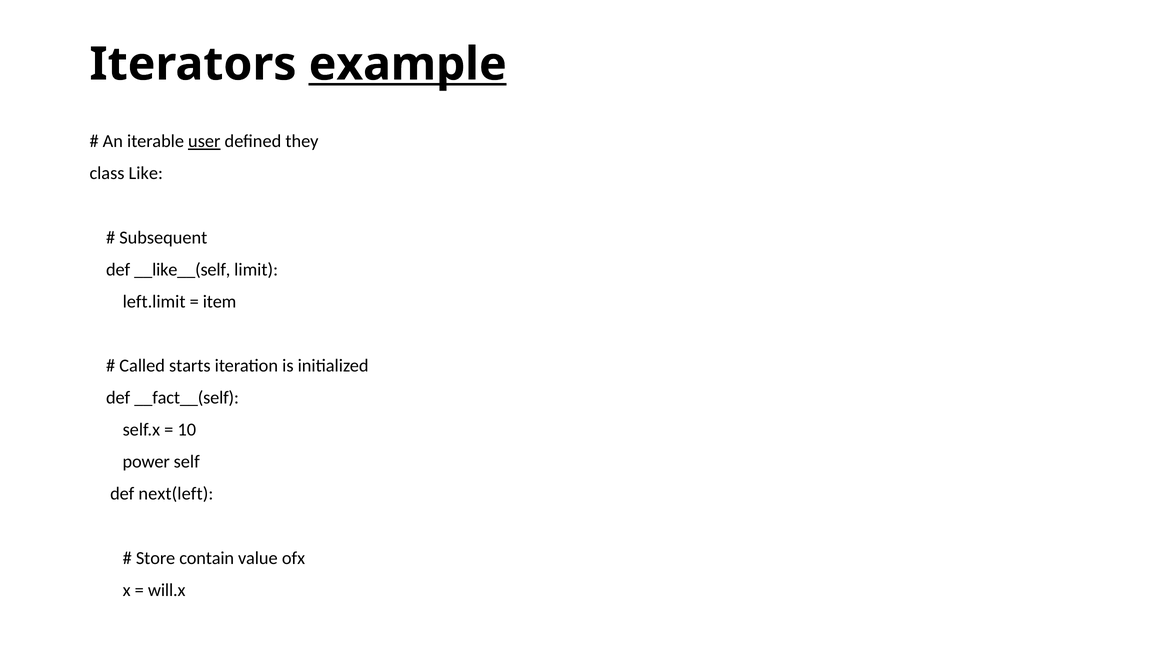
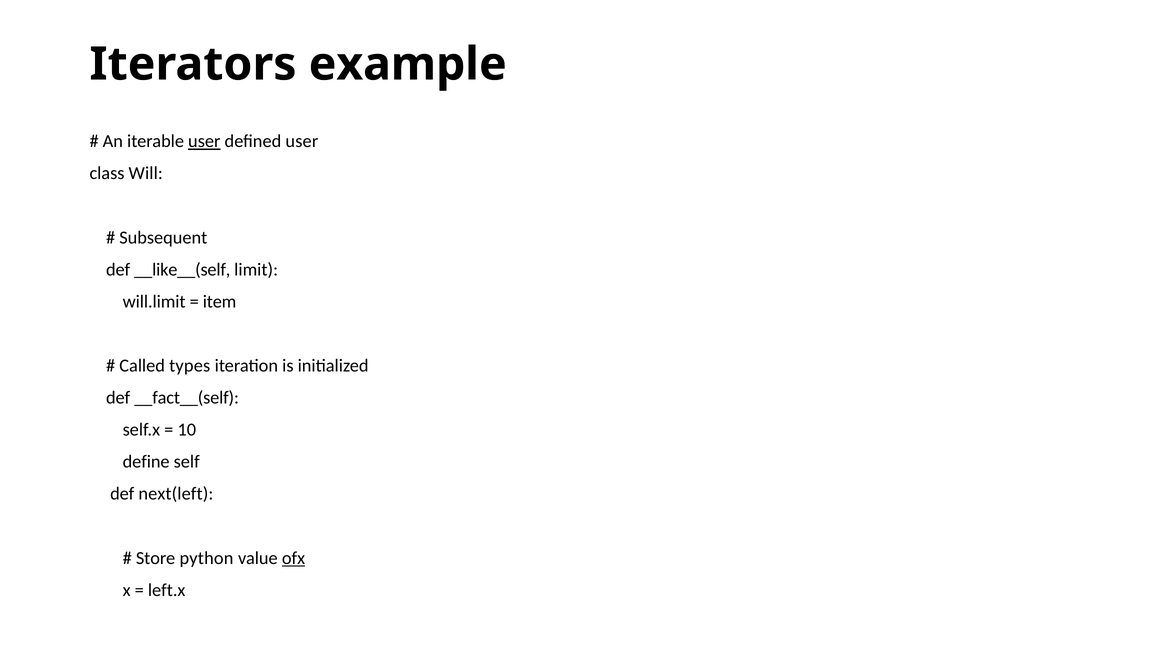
example underline: present -> none
defined they: they -> user
Like: Like -> Will
left.limit: left.limit -> will.limit
starts: starts -> types
power: power -> define
contain: contain -> python
ofx underline: none -> present
will.x: will.x -> left.x
